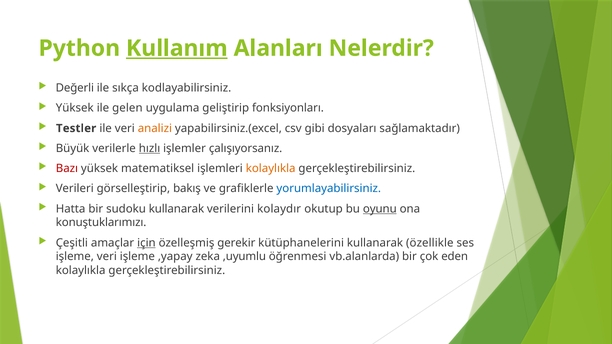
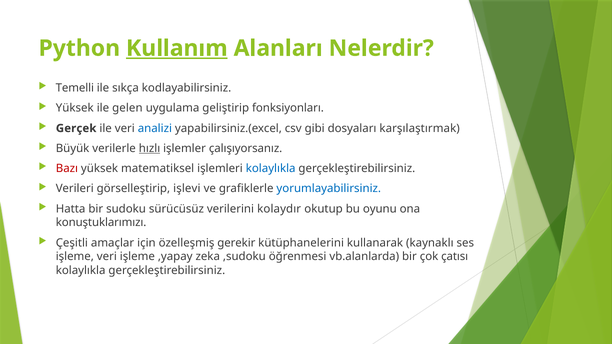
Değerli: Değerli -> Temelli
Testler: Testler -> Gerçek
analizi colour: orange -> blue
sağlamaktadır: sağlamaktadır -> karşılaştırmak
kolaylıkla at (271, 169) colour: orange -> blue
bakış: bakış -> işlevi
sudoku kullanarak: kullanarak -> sürücüsüz
oyunu underline: present -> none
için underline: present -> none
özellikle: özellikle -> kaynaklı
,uyumlu: ,uyumlu -> ,sudoku
eden: eden -> çatısı
